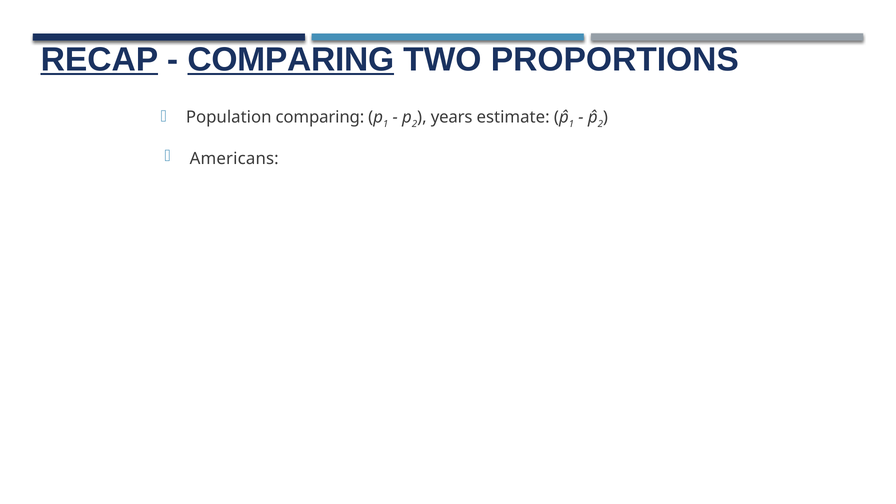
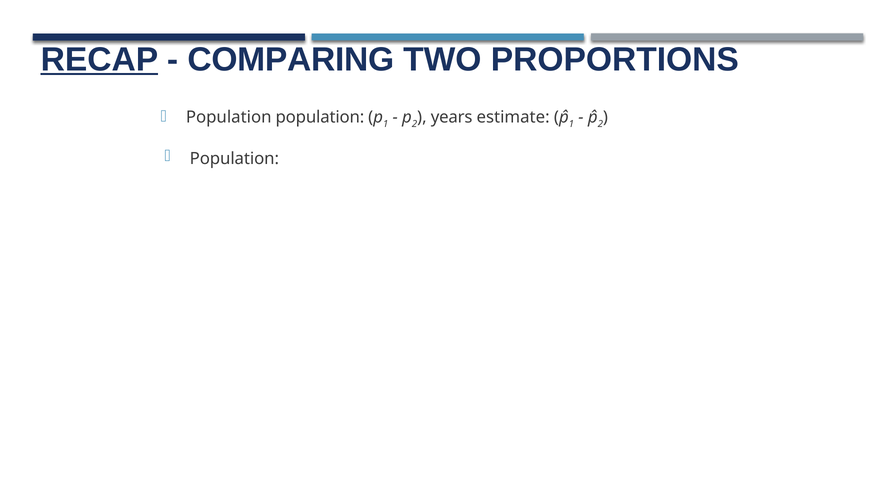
COMPARING at (291, 59) underline: present -> none
Population comparing: comparing -> population
Americans at (234, 159): Americans -> Population
